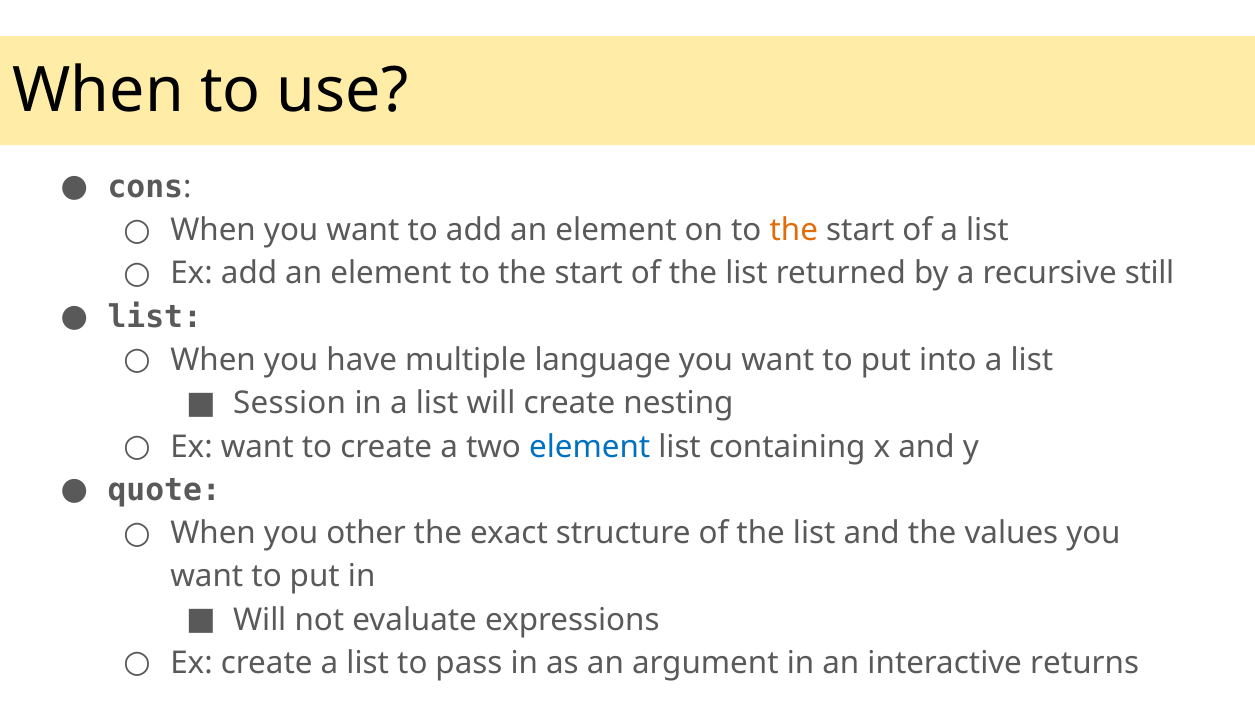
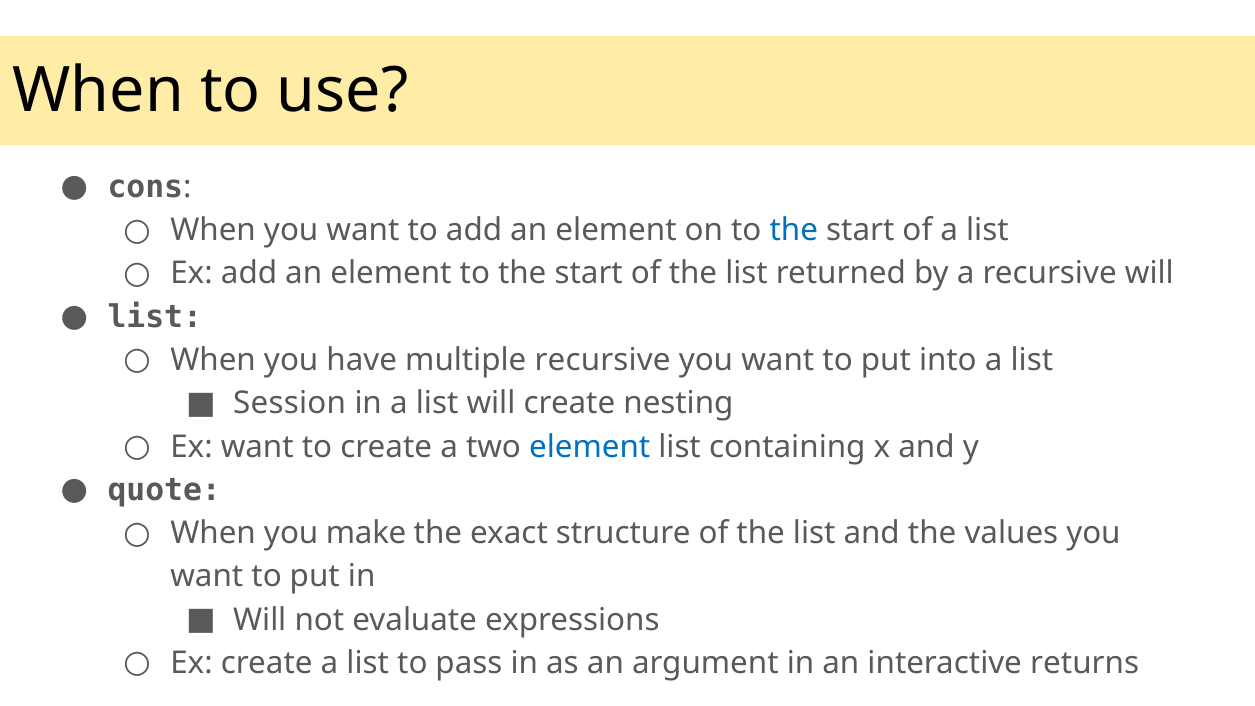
the at (794, 230) colour: orange -> blue
recursive still: still -> will
multiple language: language -> recursive
other: other -> make
